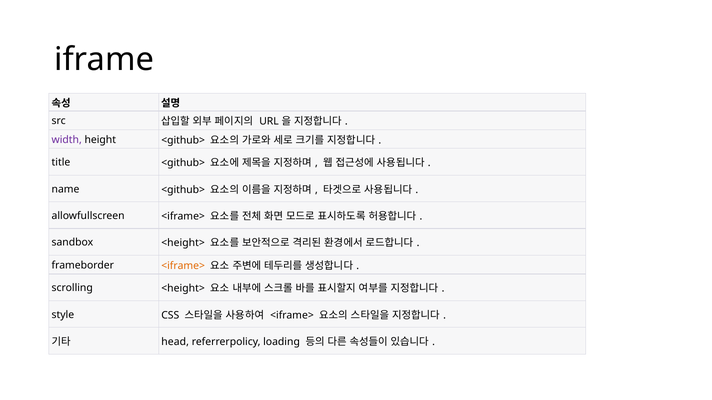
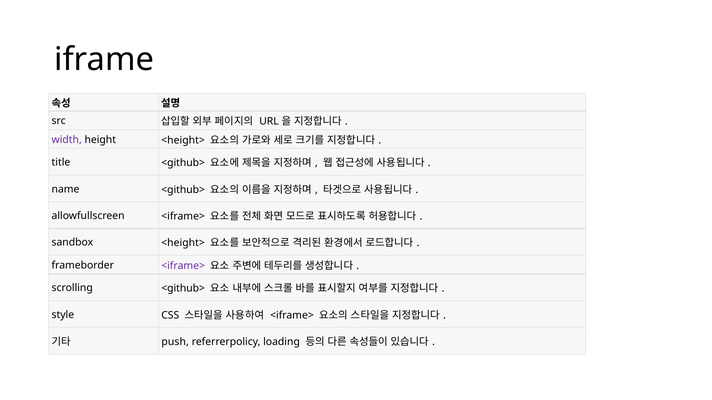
height <github>: <github> -> <height>
<iframe> at (183, 266) colour: orange -> purple
scrolling <height>: <height> -> <github>
head: head -> push
